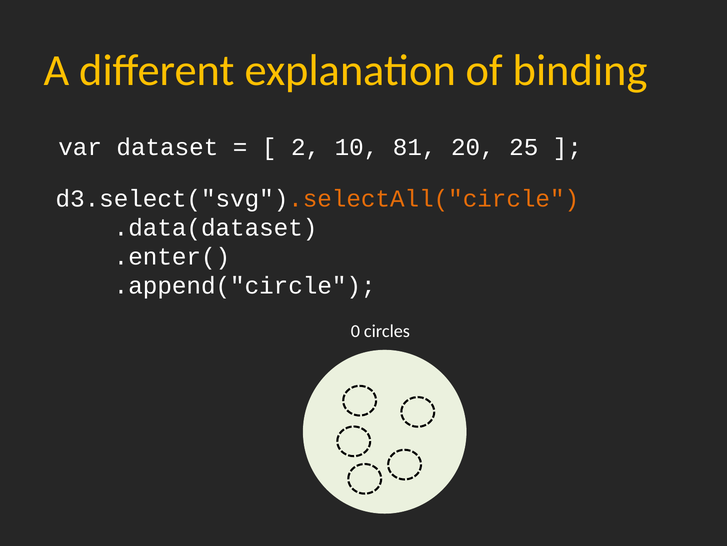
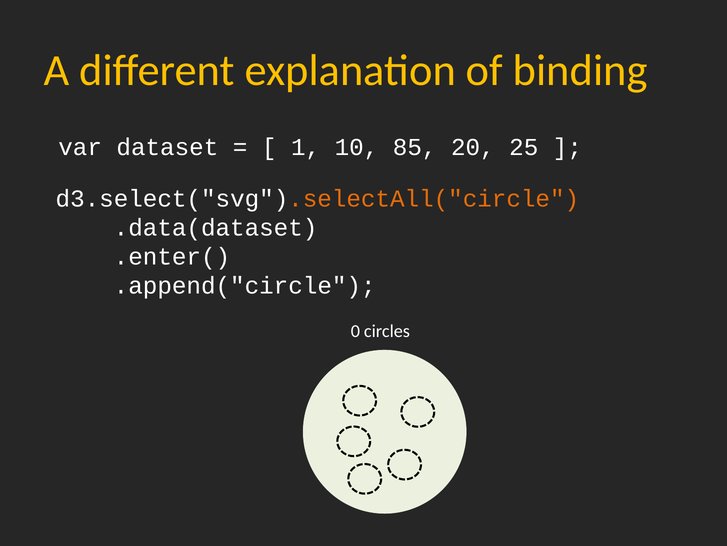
2: 2 -> 1
81: 81 -> 85
